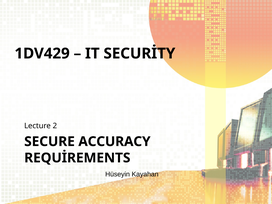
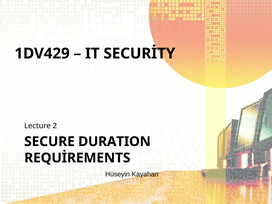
ACCURACY: ACCURACY -> DURATION
